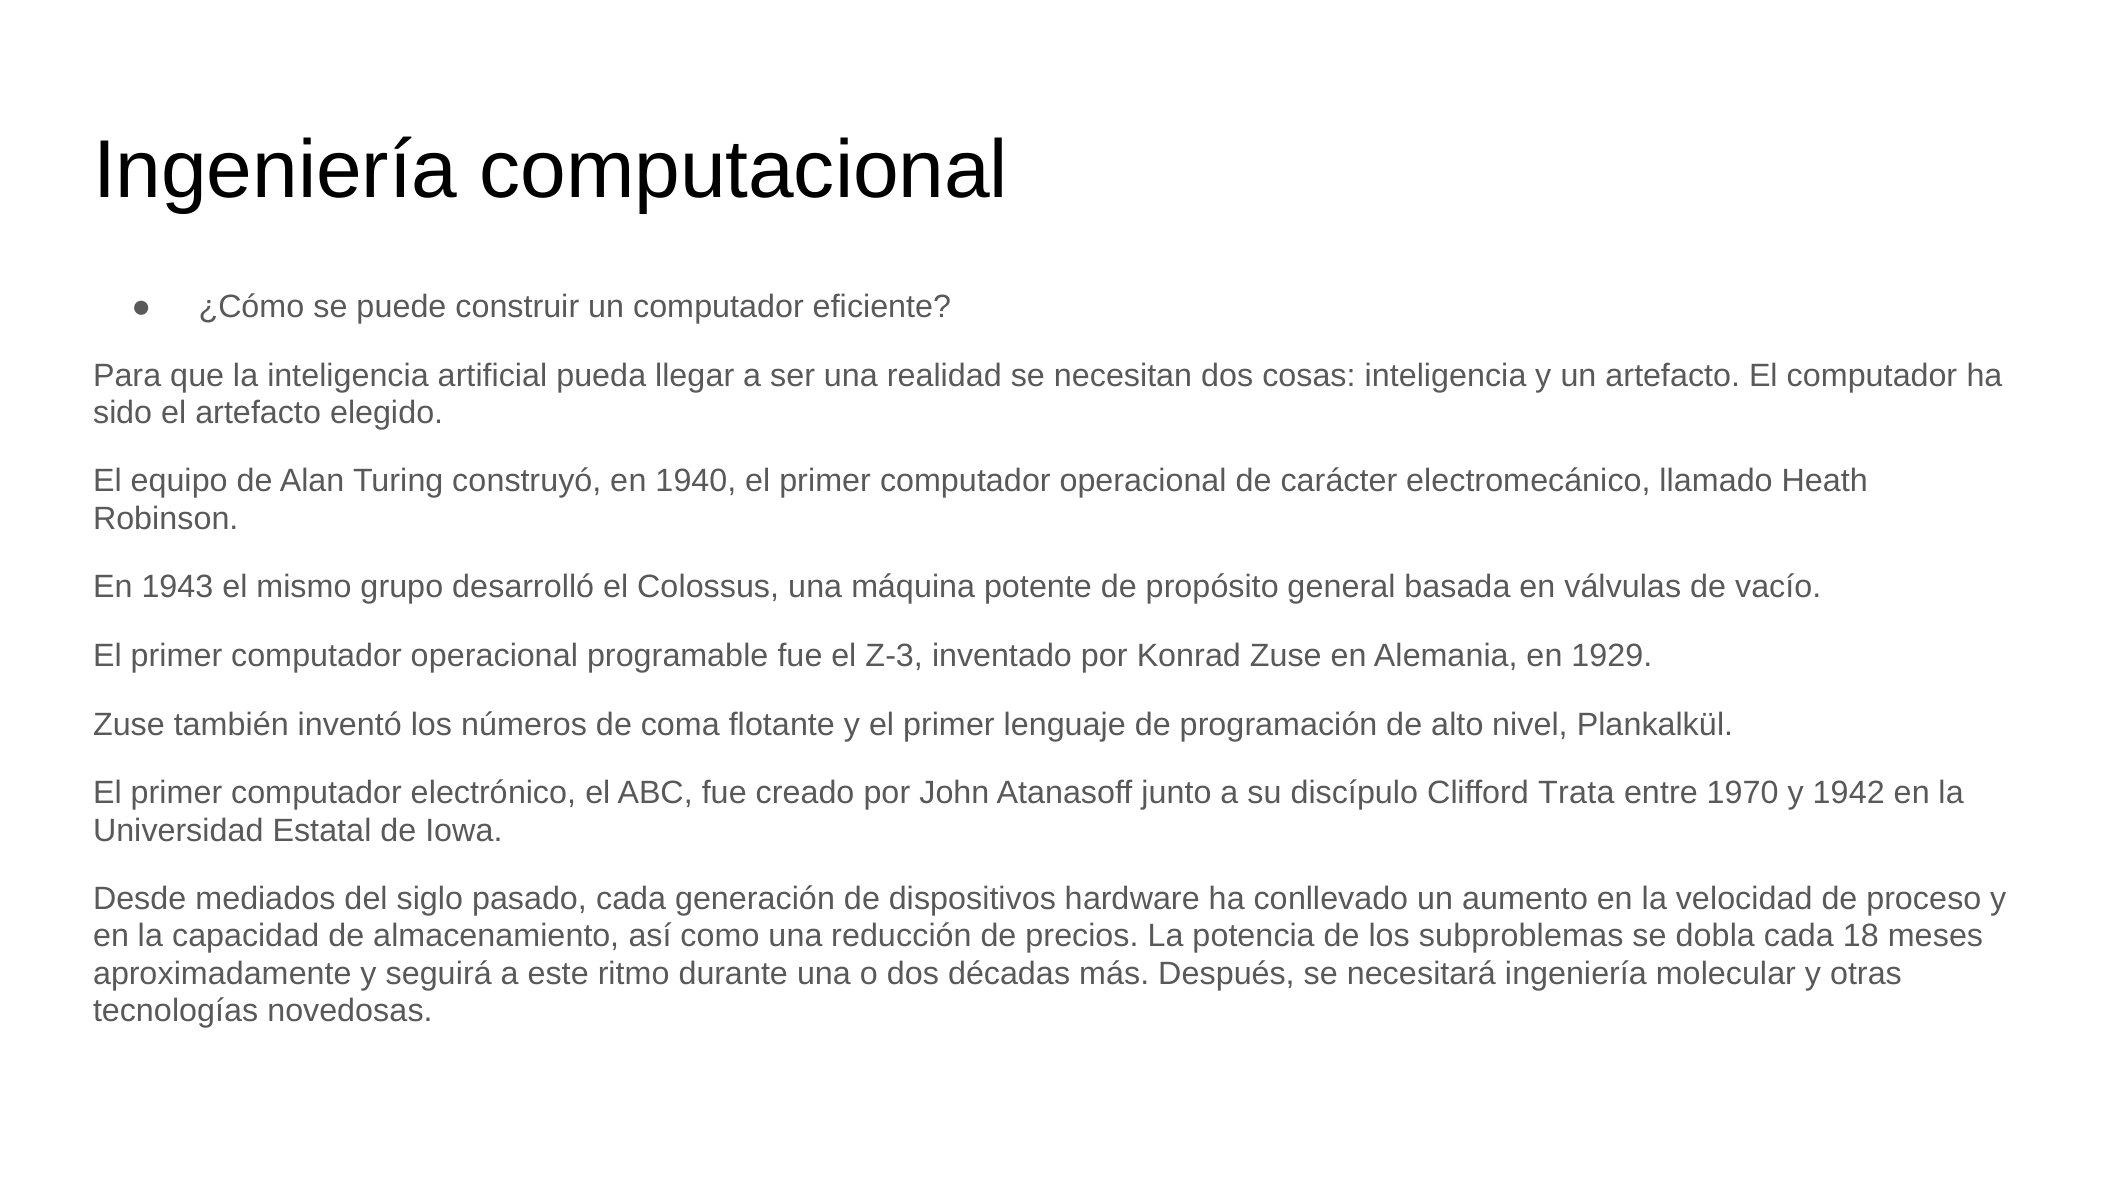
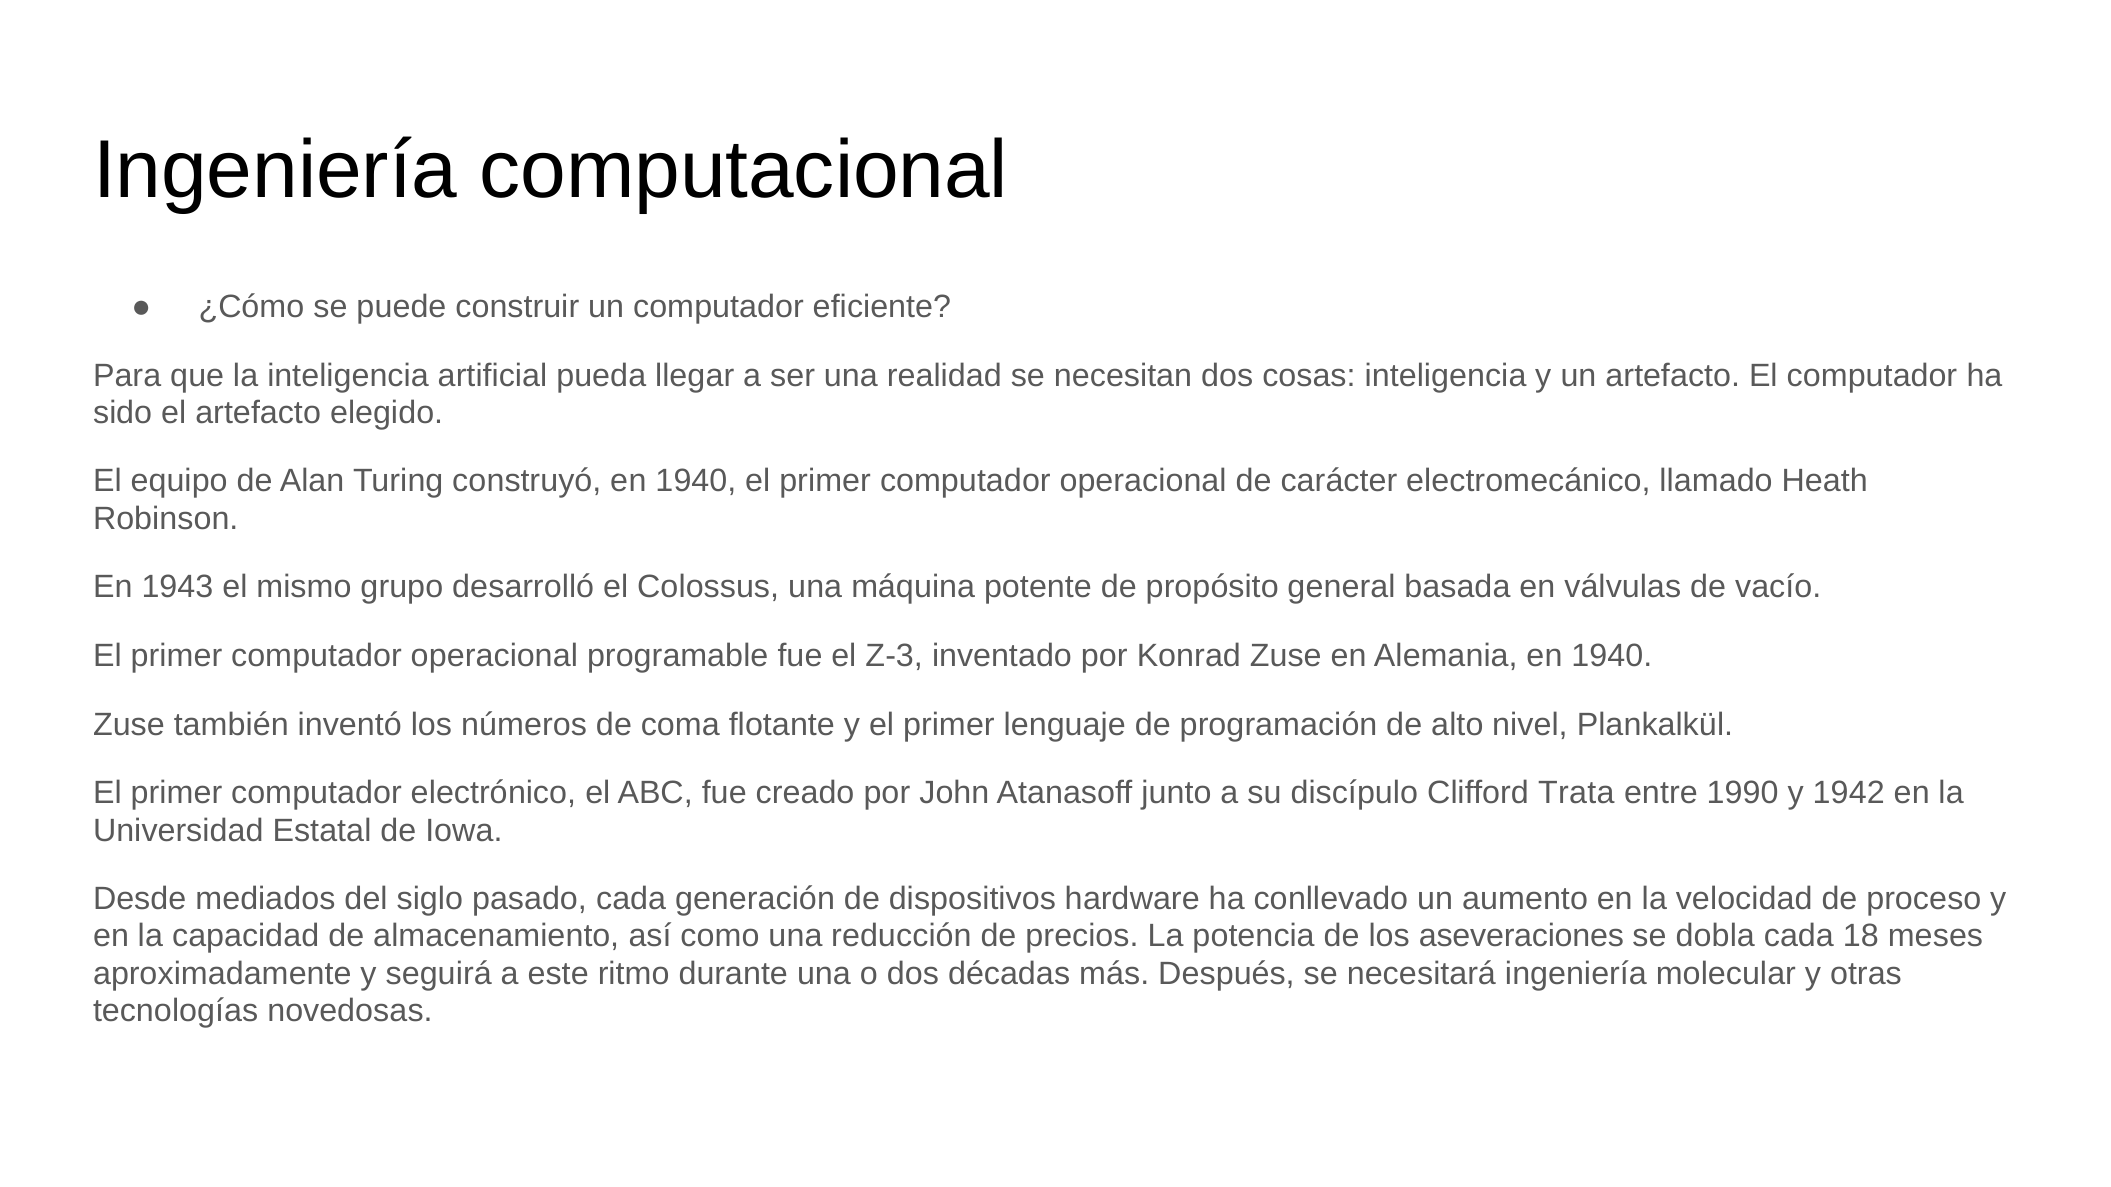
Alemania en 1929: 1929 -> 1940
1970: 1970 -> 1990
subproblemas: subproblemas -> aseveraciones
